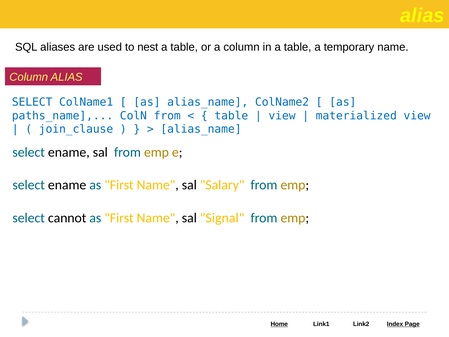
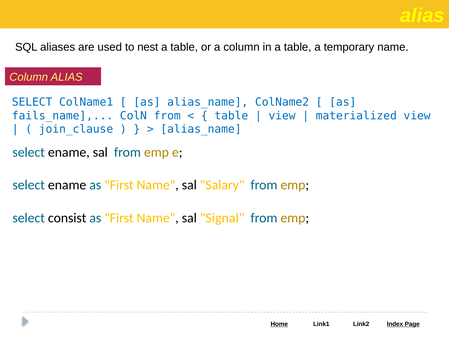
paths_name: paths_name -> fails_name
cannot: cannot -> consist
